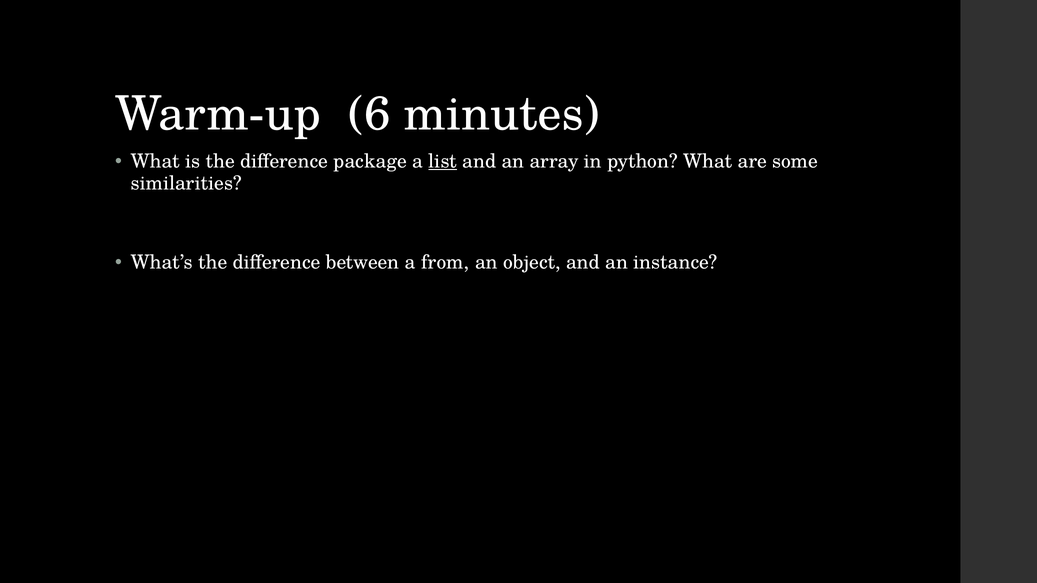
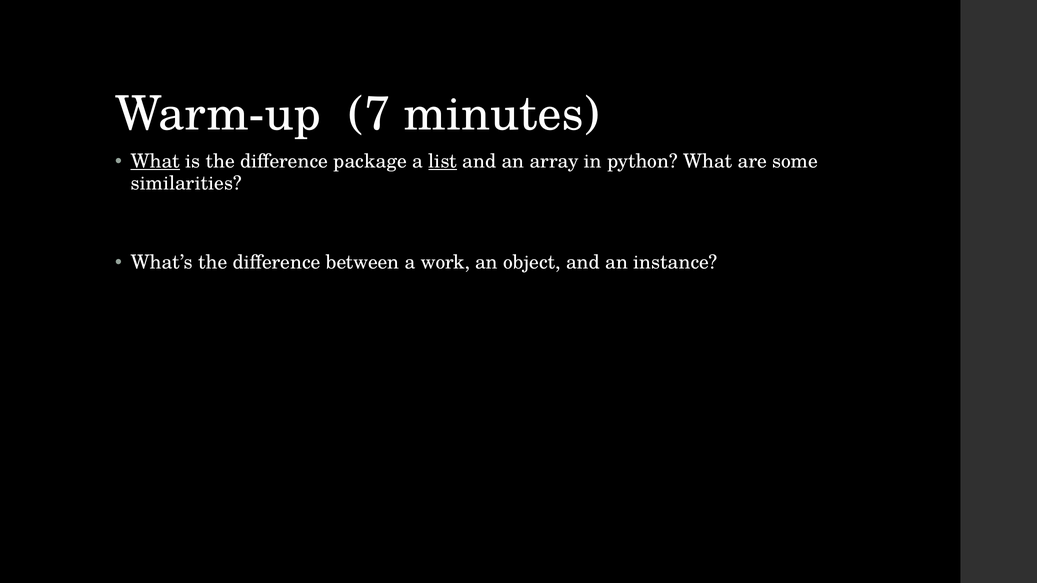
6: 6 -> 7
What at (155, 161) underline: none -> present
from: from -> work
